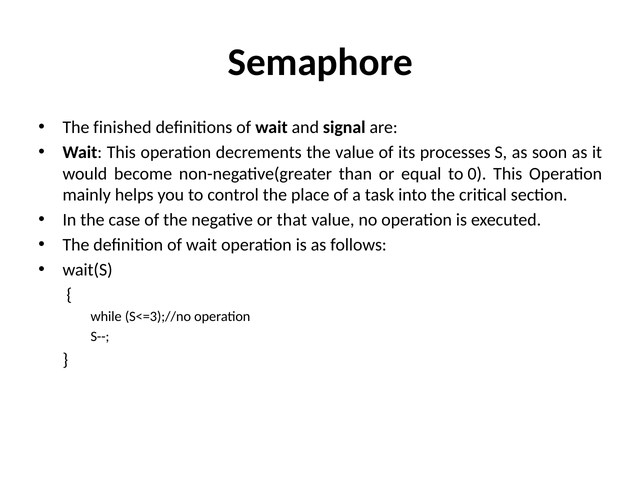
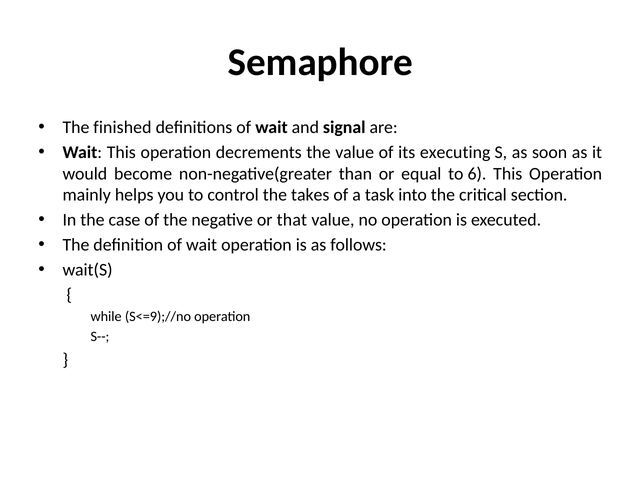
processes: processes -> executing
0: 0 -> 6
place: place -> takes
S<=3);//no: S<=3);//no -> S<=9);//no
